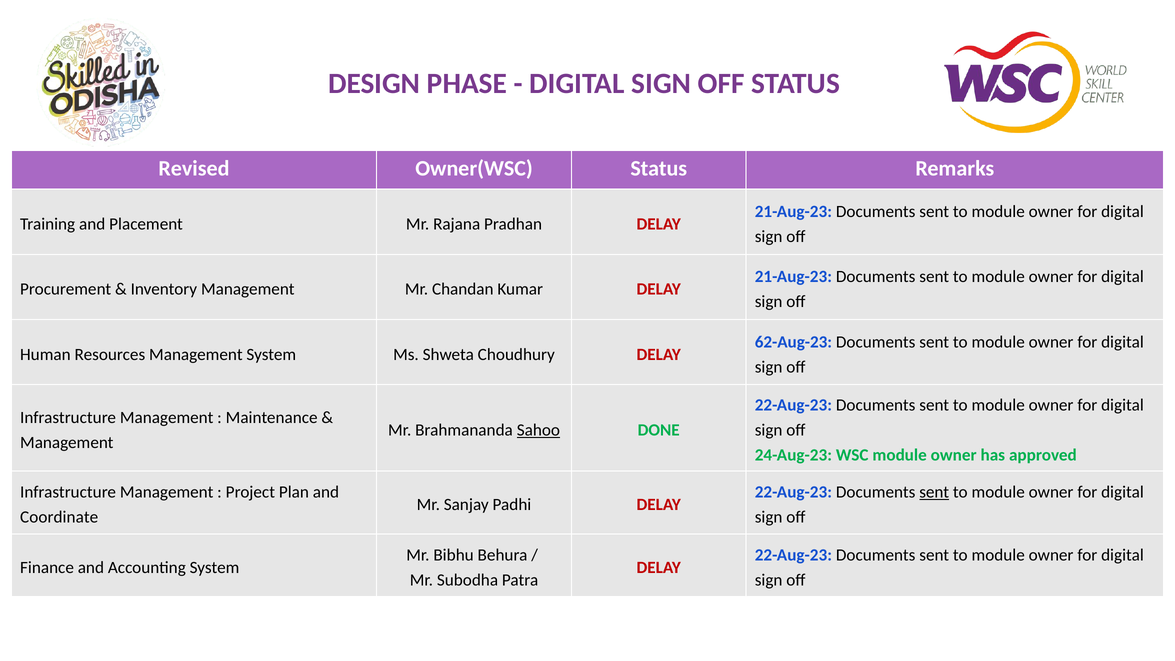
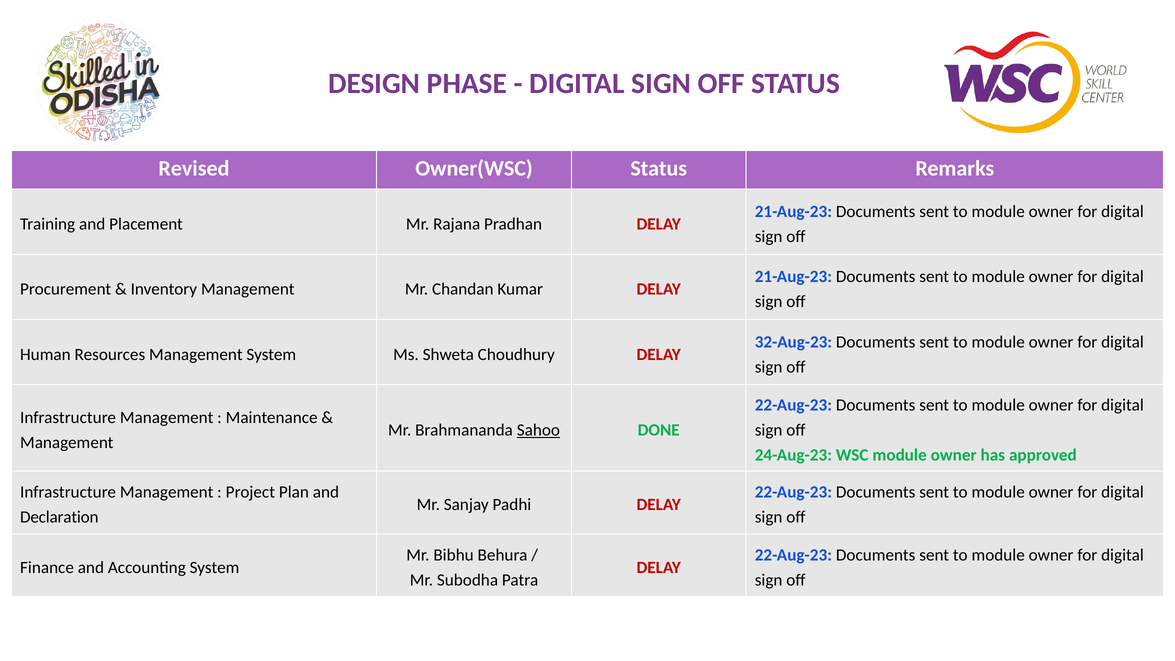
62-Aug-23: 62-Aug-23 -> 32-Aug-23
sent at (934, 492) underline: present -> none
Coordinate: Coordinate -> Declaration
